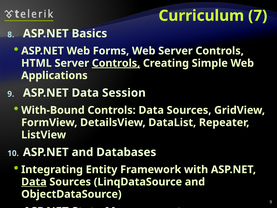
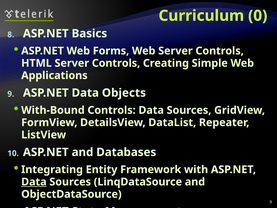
7: 7 -> 0
Controls at (116, 63) underline: present -> none
Data Session: Session -> Objects
